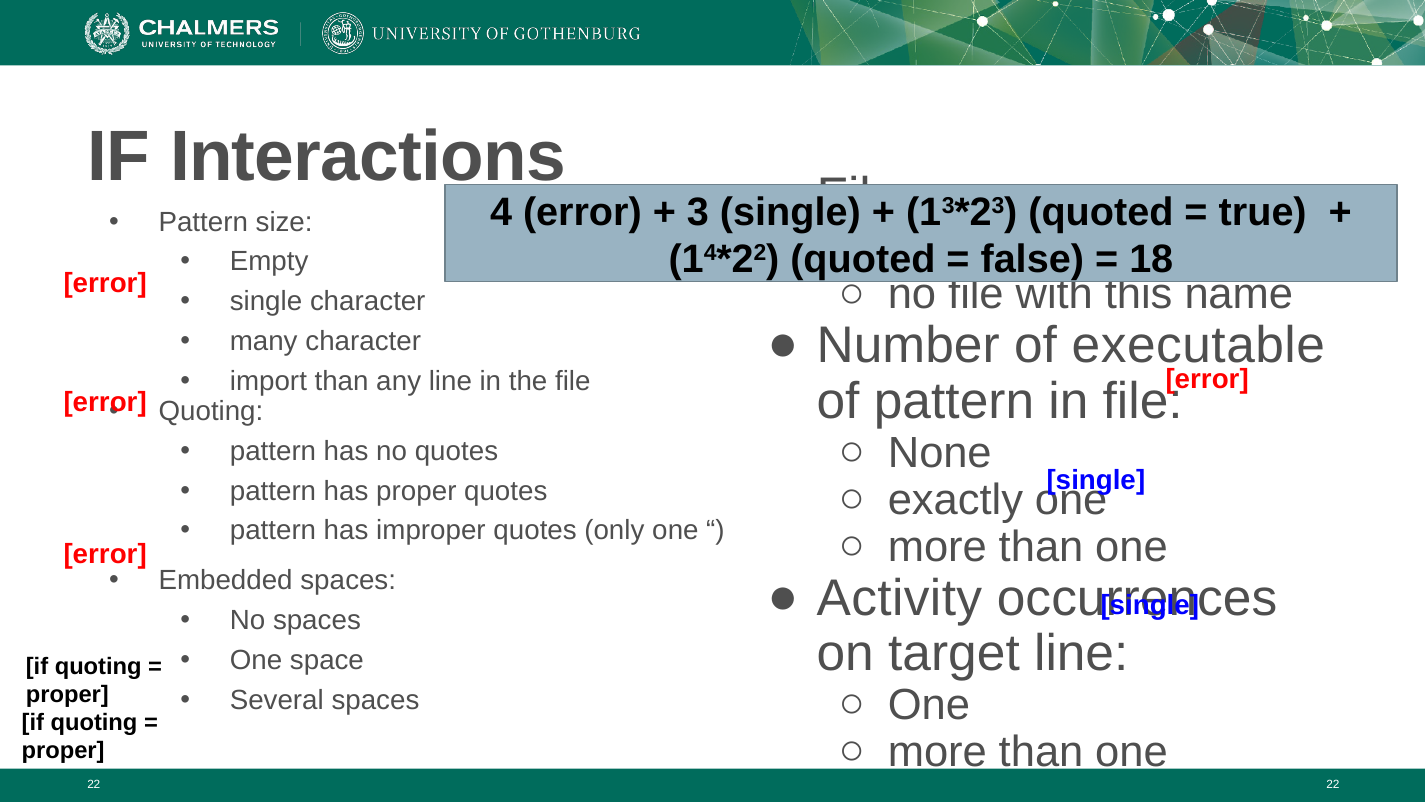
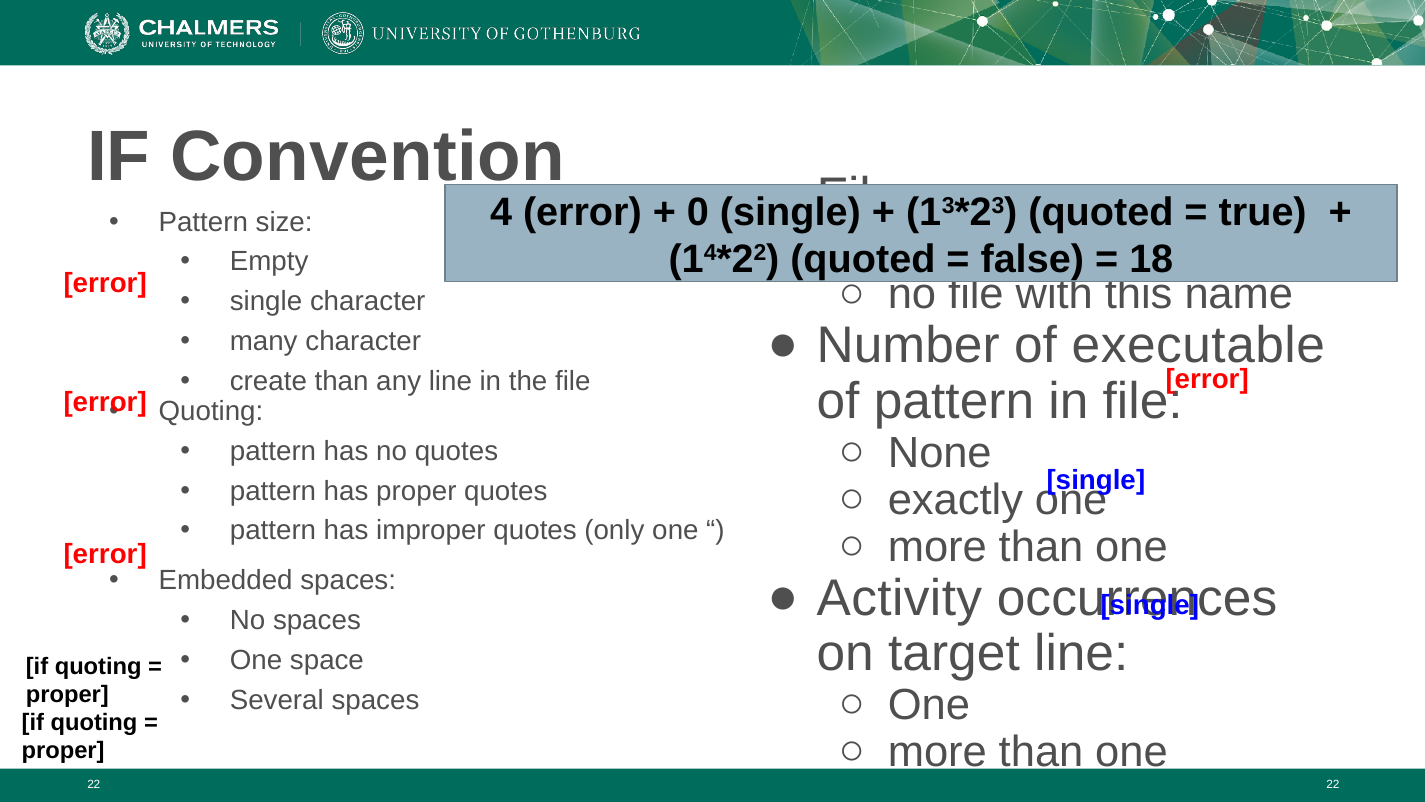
Interactions: Interactions -> Convention
3: 3 -> 0
import: import -> create
